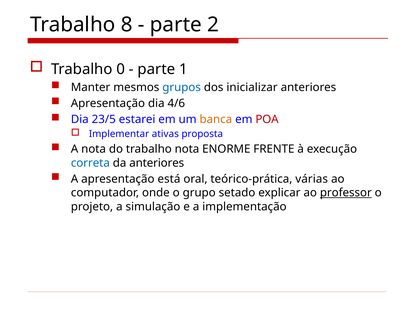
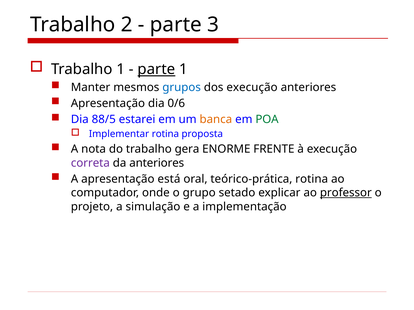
8: 8 -> 2
2: 2 -> 3
Trabalho 0: 0 -> 1
parte at (156, 70) underline: none -> present
dos inicializar: inicializar -> execução
4/6: 4/6 -> 0/6
23/5: 23/5 -> 88/5
POA colour: red -> green
Implementar ativas: ativas -> rotina
trabalho nota: nota -> gera
correta colour: blue -> purple
teórico-prática várias: várias -> rotina
